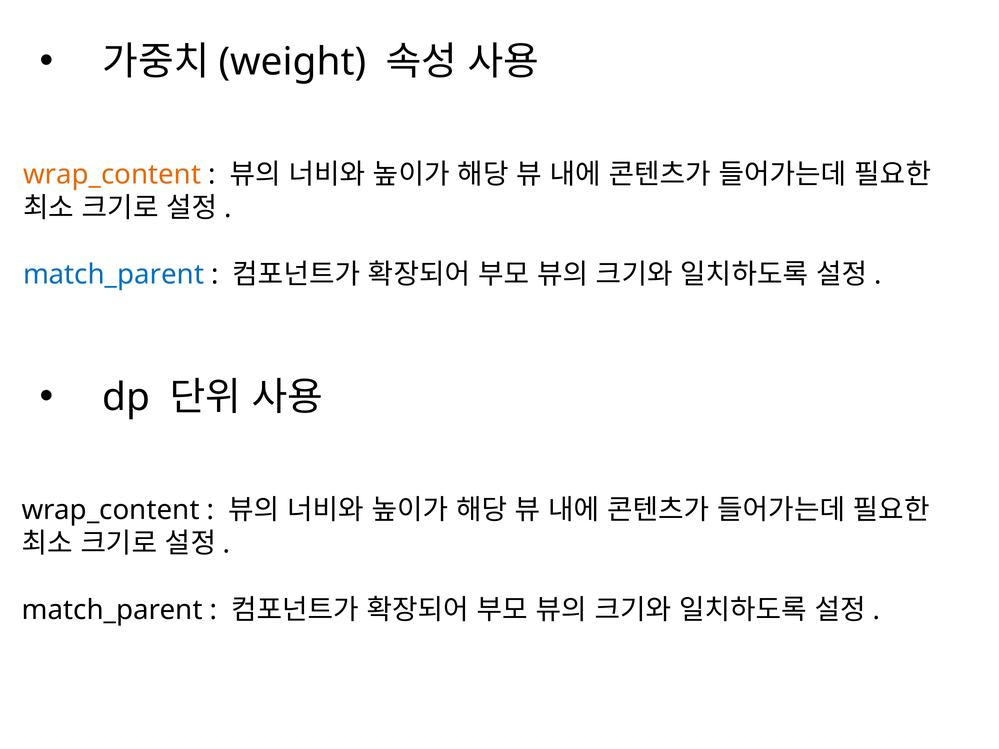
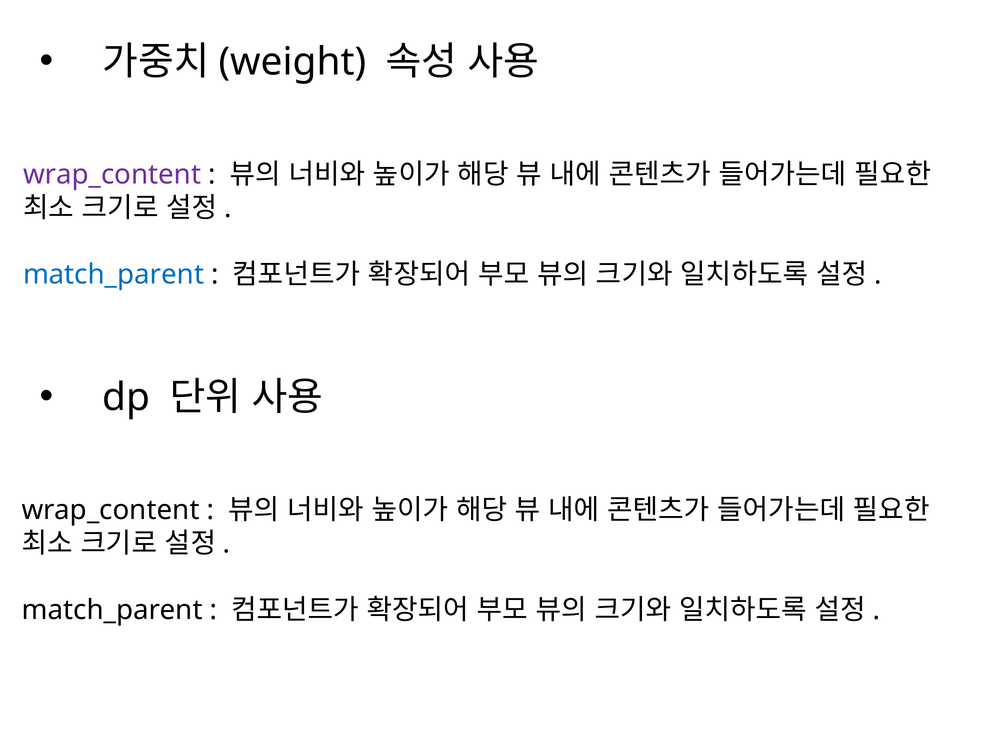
wrap_content at (112, 175) colour: orange -> purple
